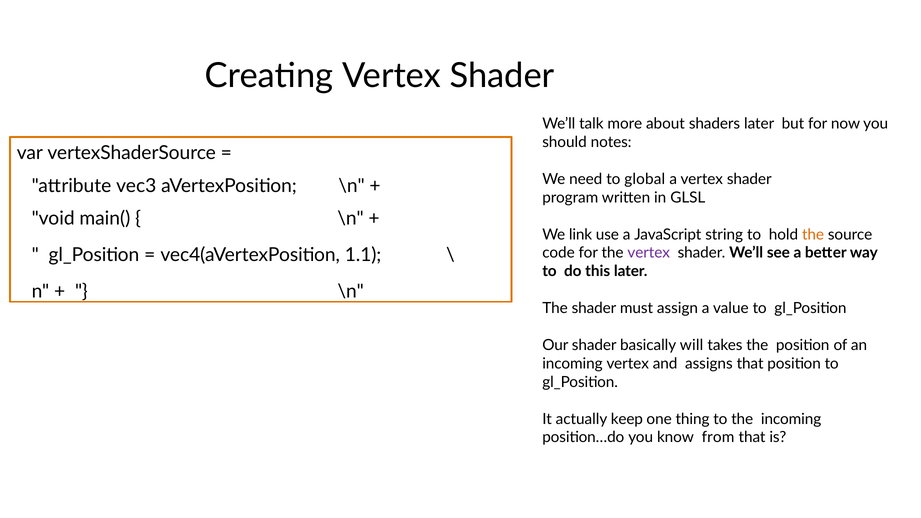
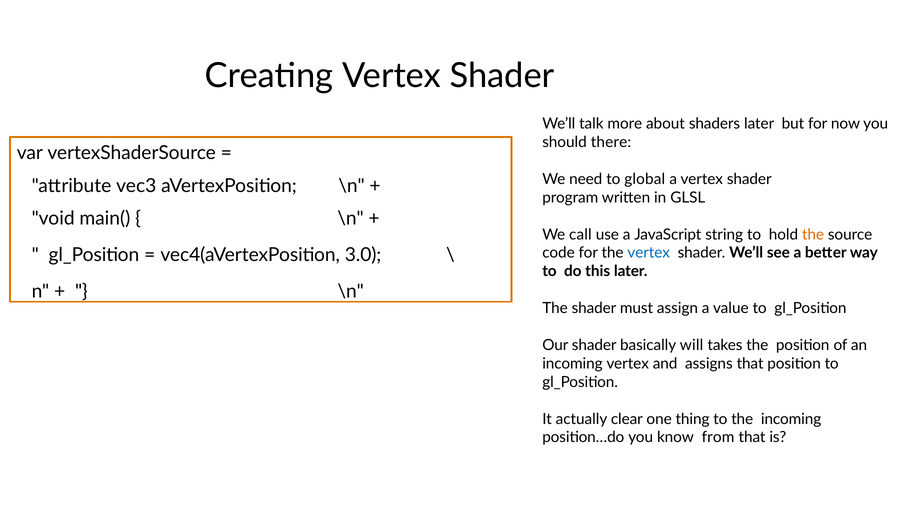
notes: notes -> there
link: link -> call
vertex at (649, 253) colour: purple -> blue
1.1: 1.1 -> 3.0
keep: keep -> clear
